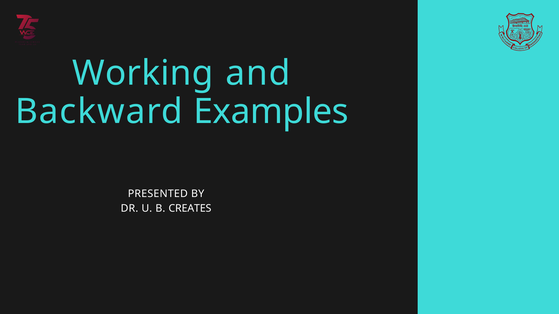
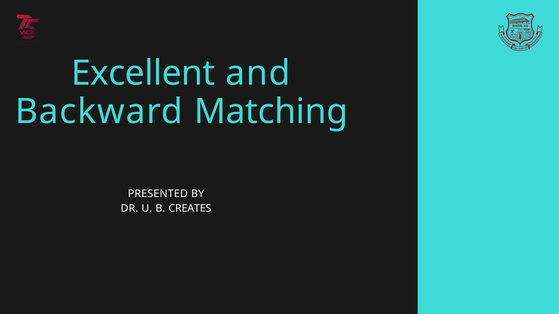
Working: Working -> Excellent
Examples: Examples -> Matching
